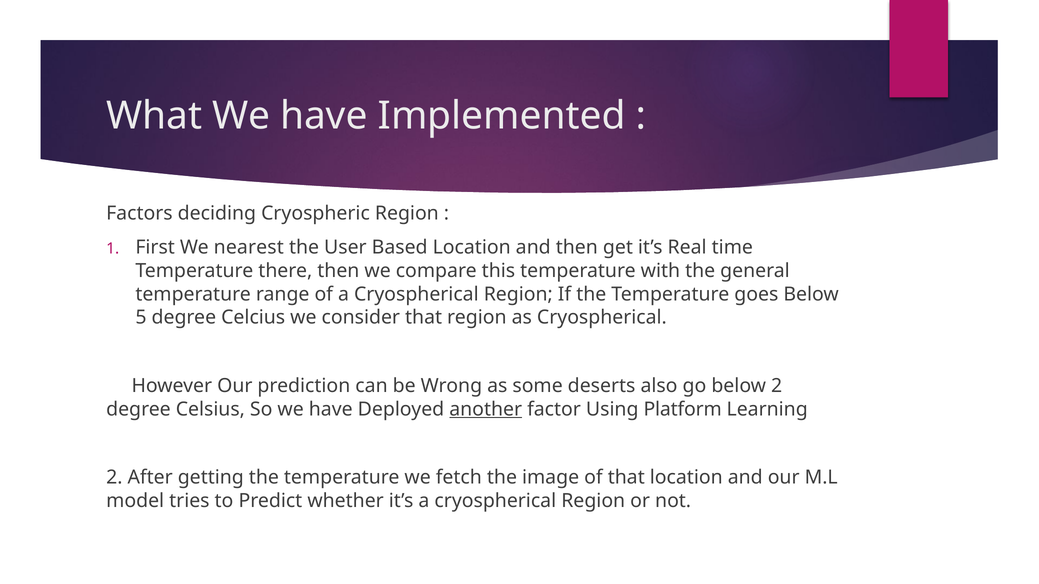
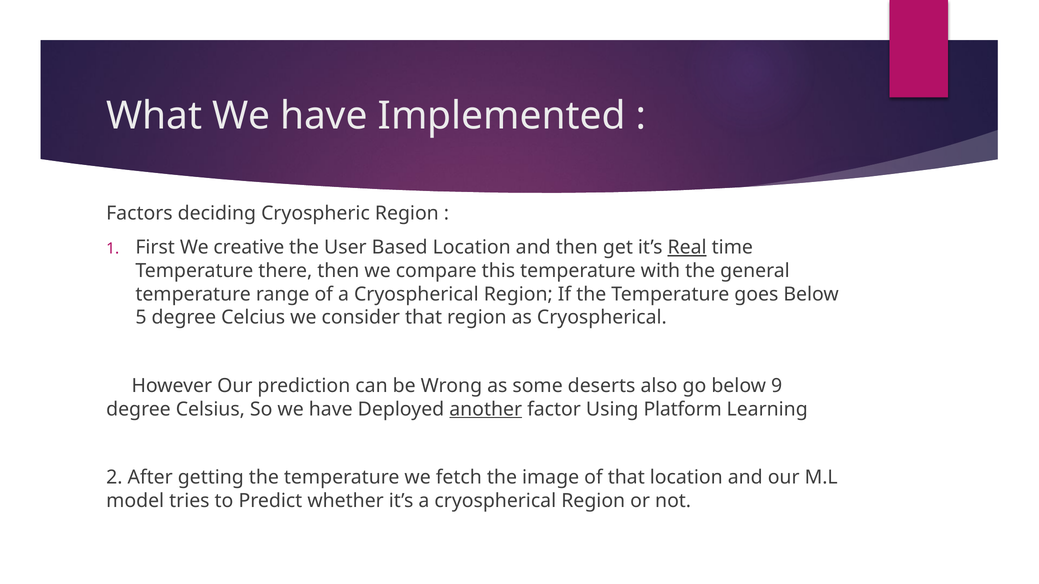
nearest: nearest -> creative
Real underline: none -> present
below 2: 2 -> 9
